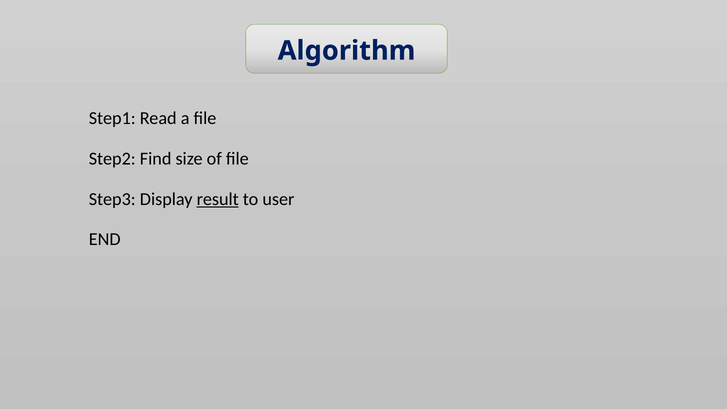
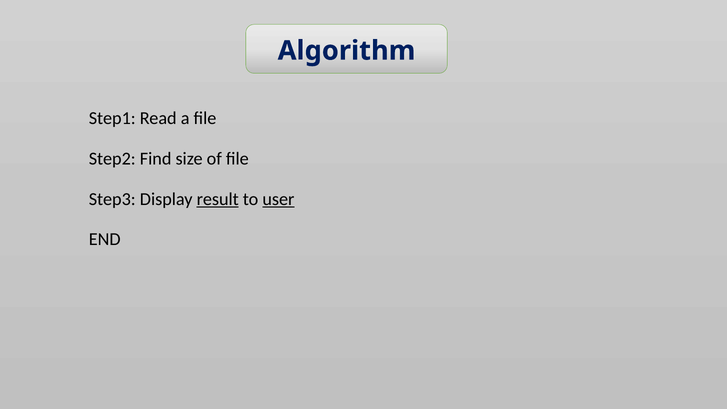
user underline: none -> present
